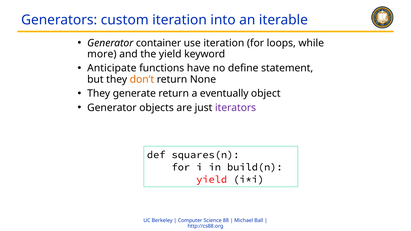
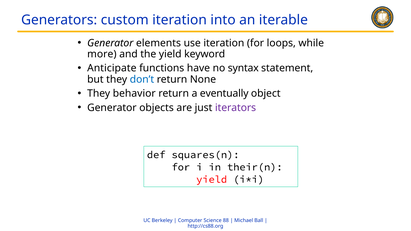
container: container -> elements
define: define -> syntax
don’t colour: orange -> blue
generate: generate -> behavior
build(n: build(n -> their(n
